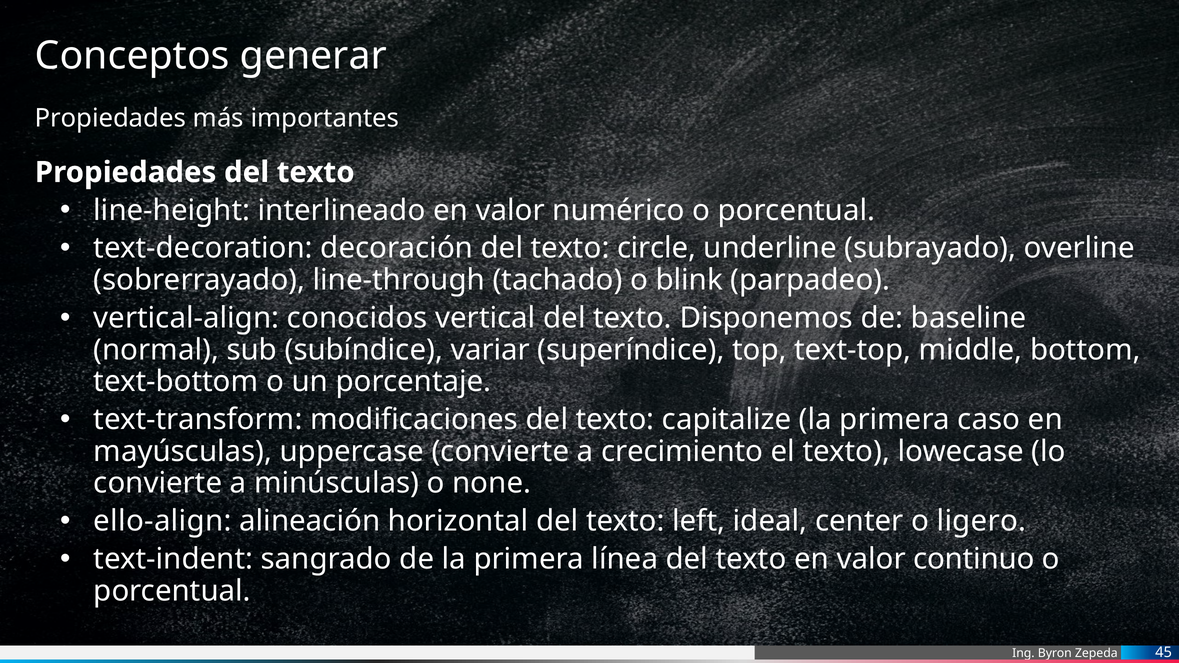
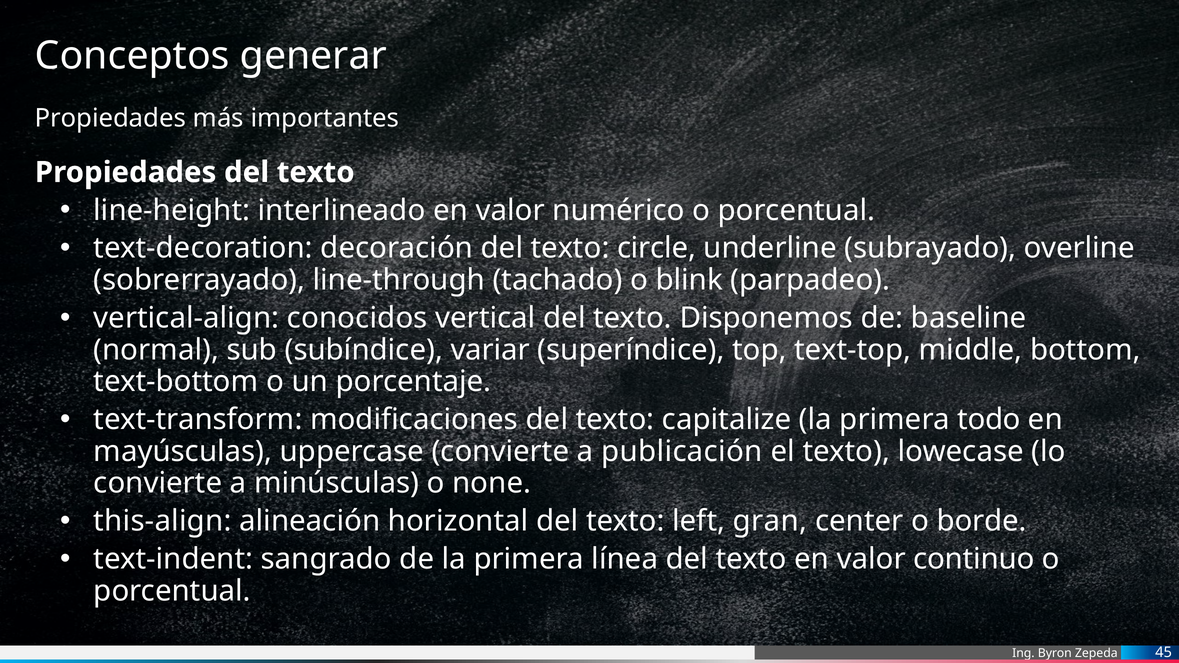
caso: caso -> todo
crecimiento: crecimiento -> publicación
ello-align: ello-align -> this-align
ideal: ideal -> gran
ligero: ligero -> borde
